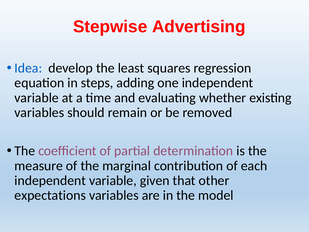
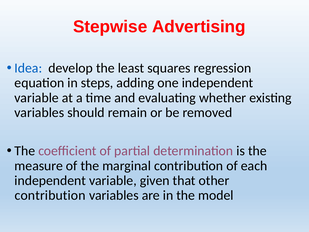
expectations at (50, 195): expectations -> contribution
